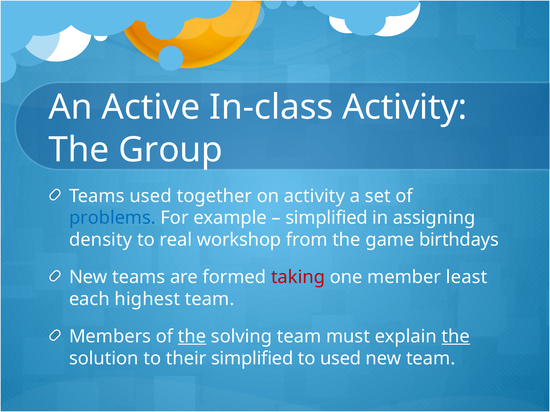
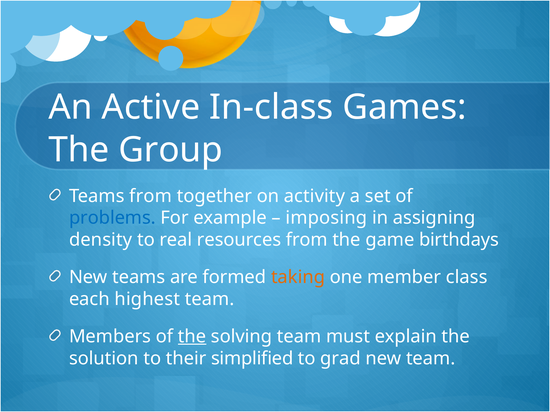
In-class Activity: Activity -> Games
Teams used: used -> from
simplified at (327, 218): simplified -> imposing
workshop: workshop -> resources
taking colour: red -> orange
least: least -> class
the at (456, 337) underline: present -> none
to used: used -> grad
